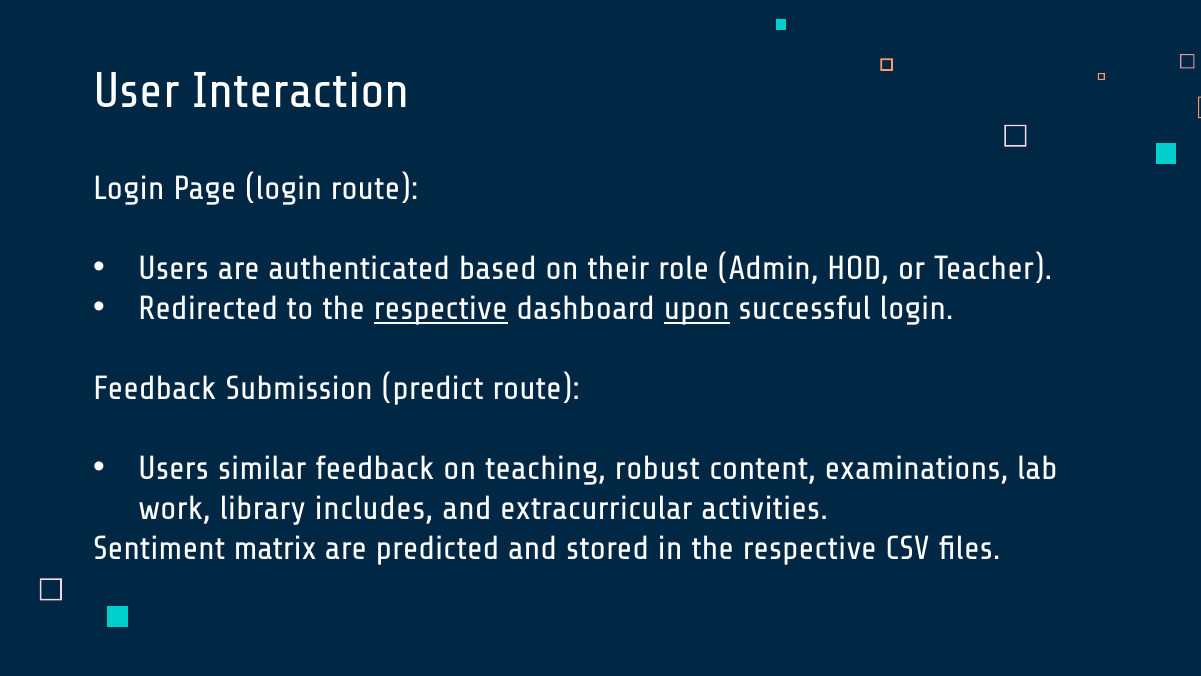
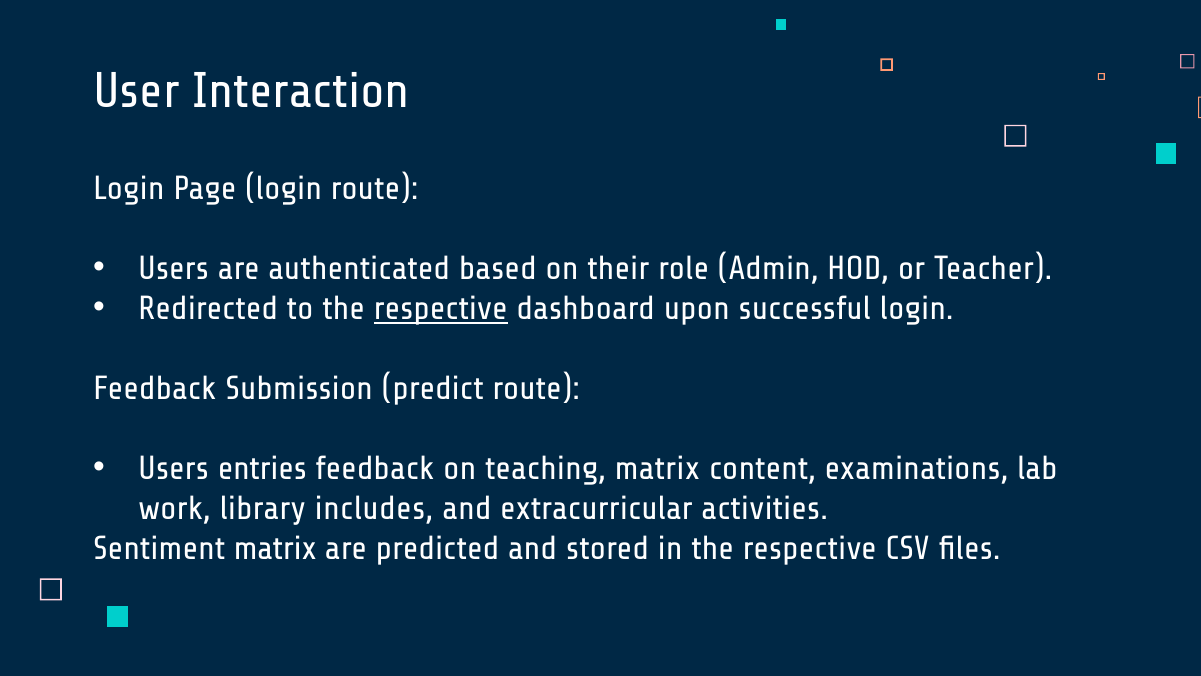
upon underline: present -> none
similar: similar -> entries
teaching robust: robust -> matrix
